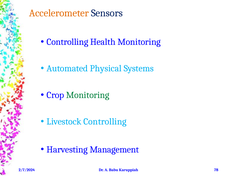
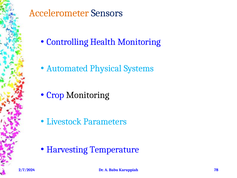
Monitoring at (88, 95) colour: green -> black
Livestock Controlling: Controlling -> Parameters
Management: Management -> Temperature
